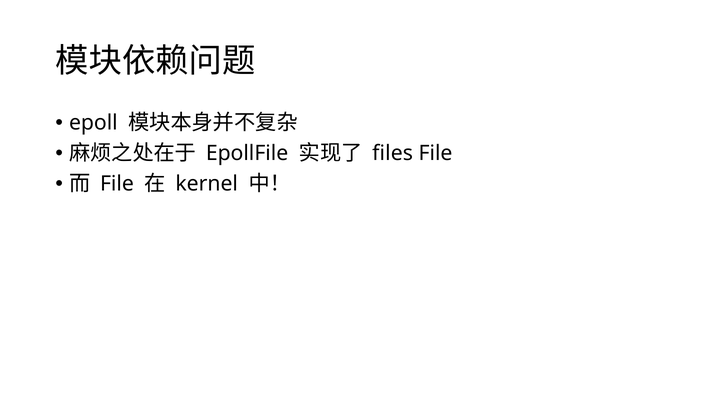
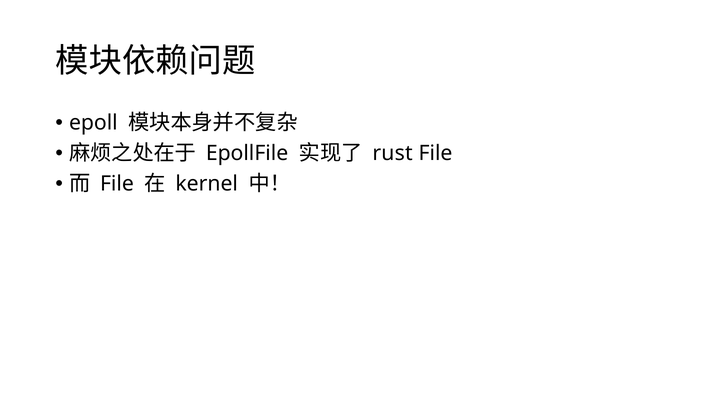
files: files -> rust
